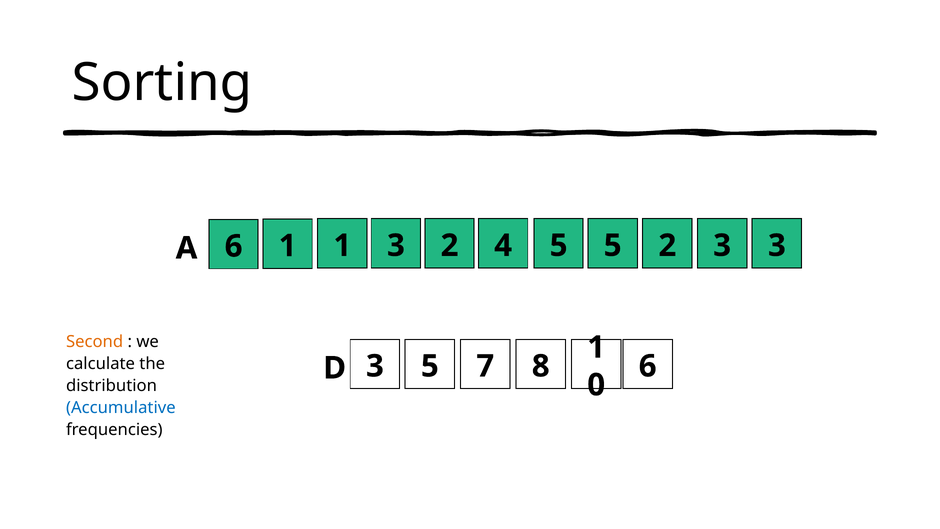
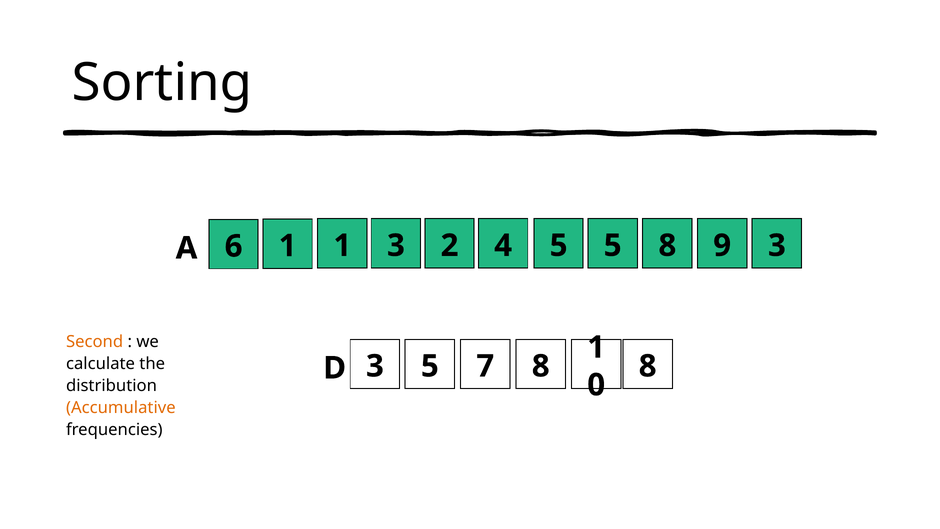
4 2: 2 -> 8
6 3: 3 -> 9
8 6: 6 -> 8
Accumulative colour: blue -> orange
